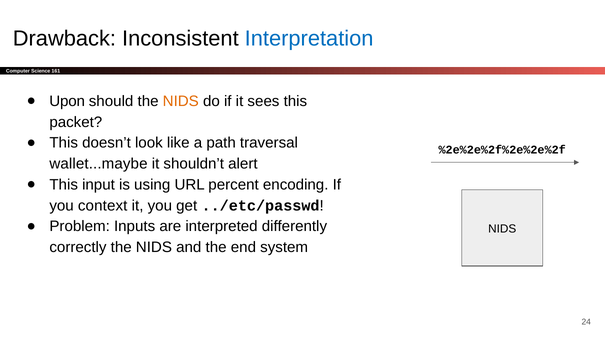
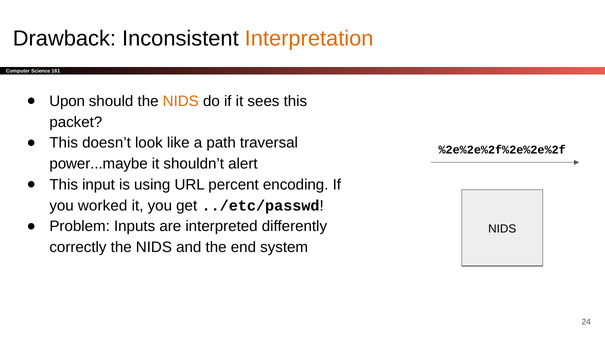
Interpretation colour: blue -> orange
wallet...maybe: wallet...maybe -> power...maybe
context: context -> worked
